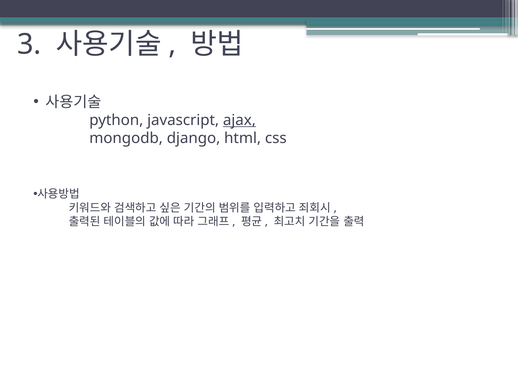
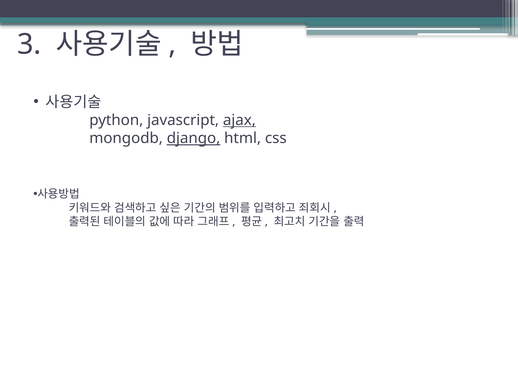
django underline: none -> present
